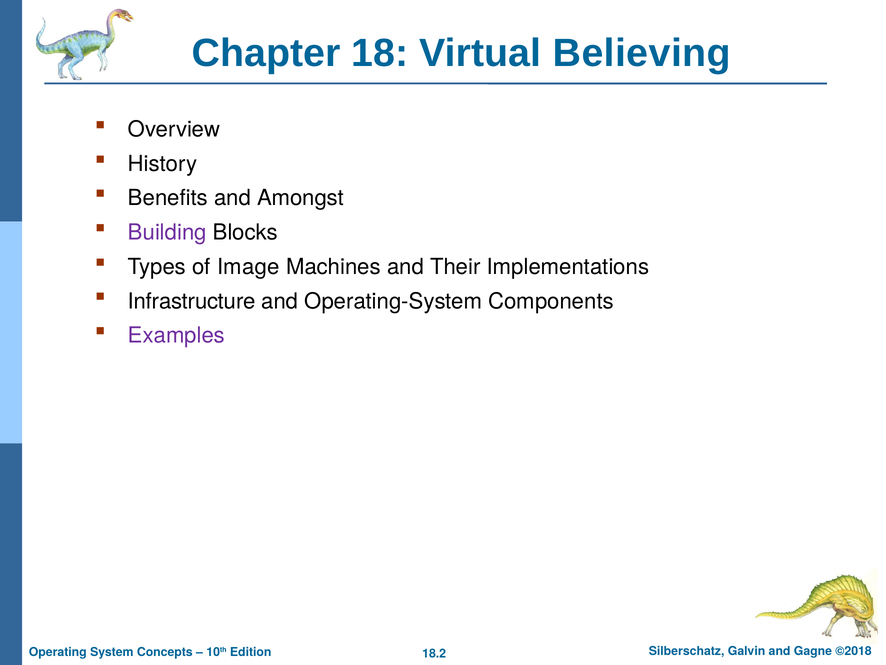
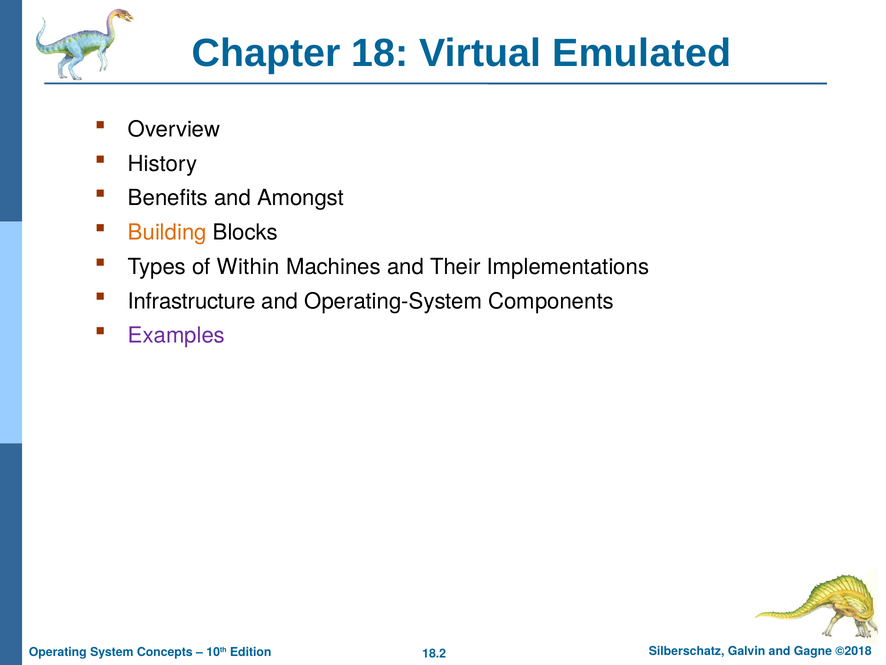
Believing: Believing -> Emulated
Building colour: purple -> orange
Image: Image -> Within
